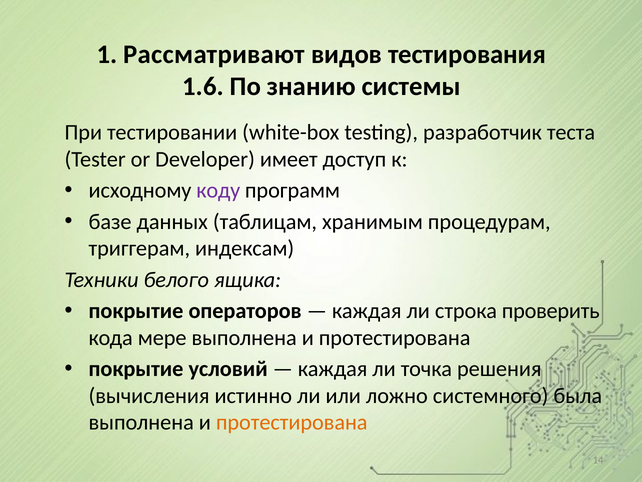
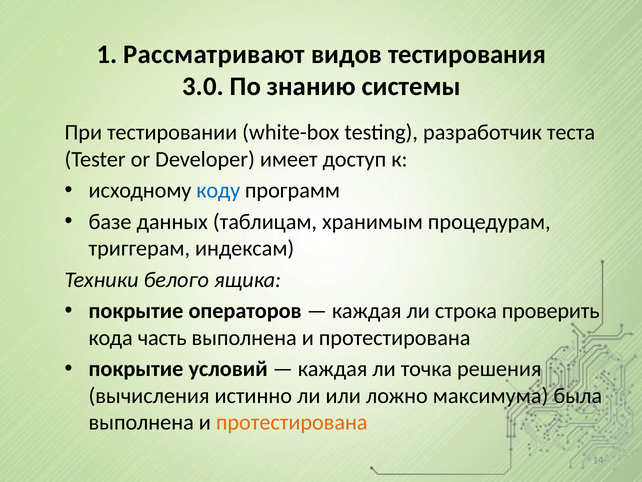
1.6: 1.6 -> 3.0
коду colour: purple -> blue
мере: мере -> часть
системного: системного -> максимума
